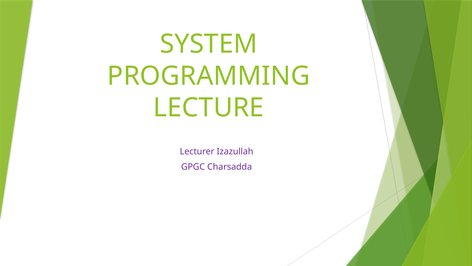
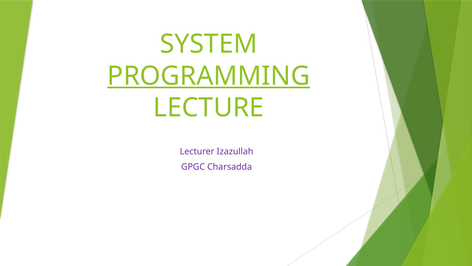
PROGRAMMING underline: none -> present
